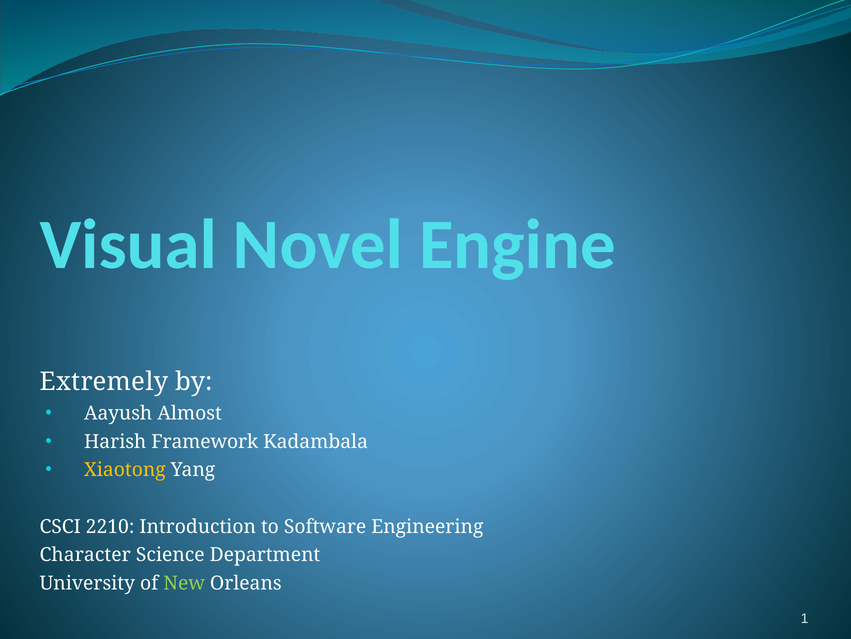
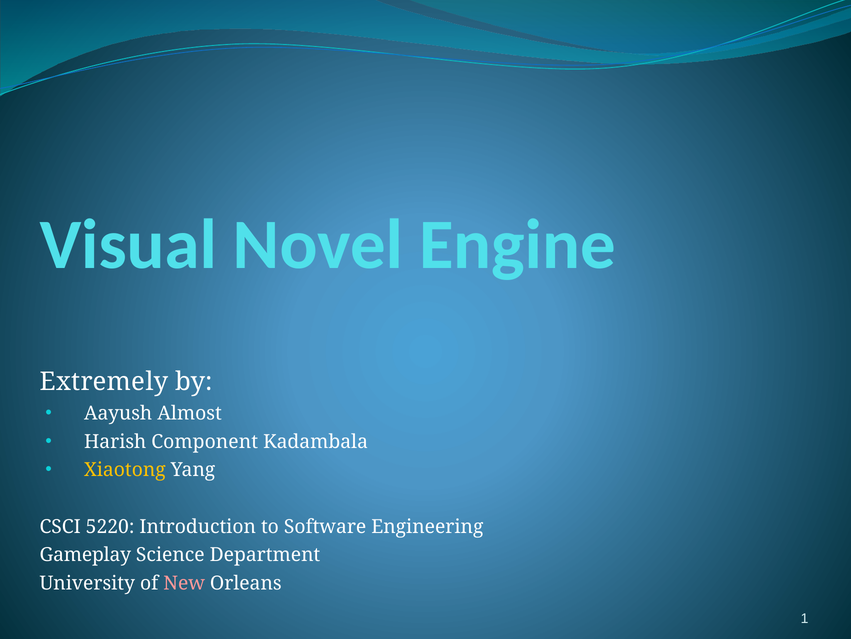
Framework: Framework -> Component
2210: 2210 -> 5220
Character: Character -> Gameplay
New colour: light green -> pink
